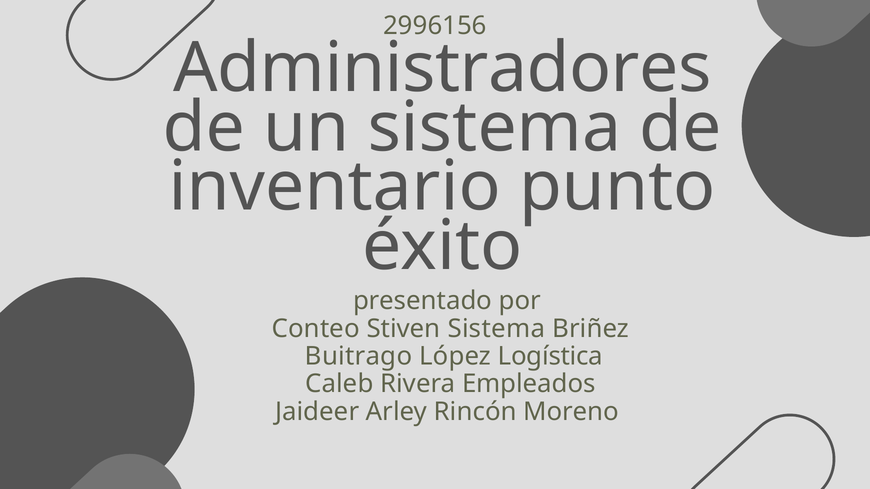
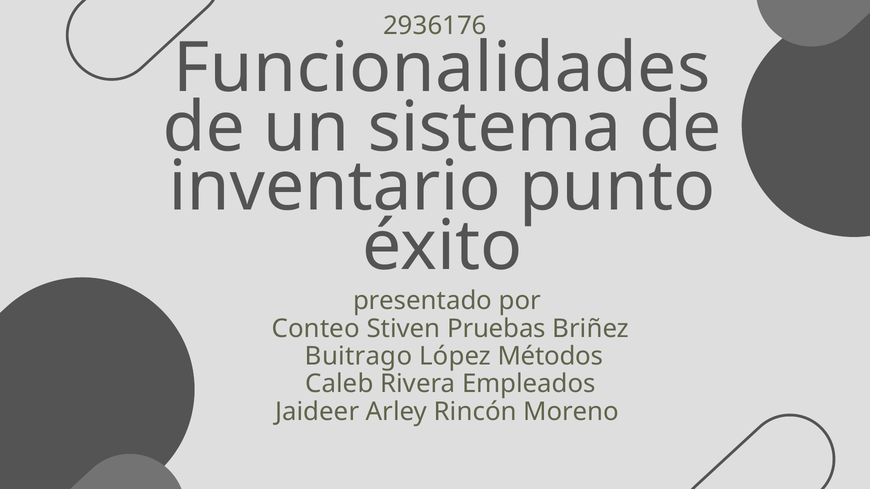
2996156: 2996156 -> 2936176
Administradores: Administradores -> Funcionalidades
Stiven Sistema: Sistema -> Pruebas
Logística: Logística -> Métodos
